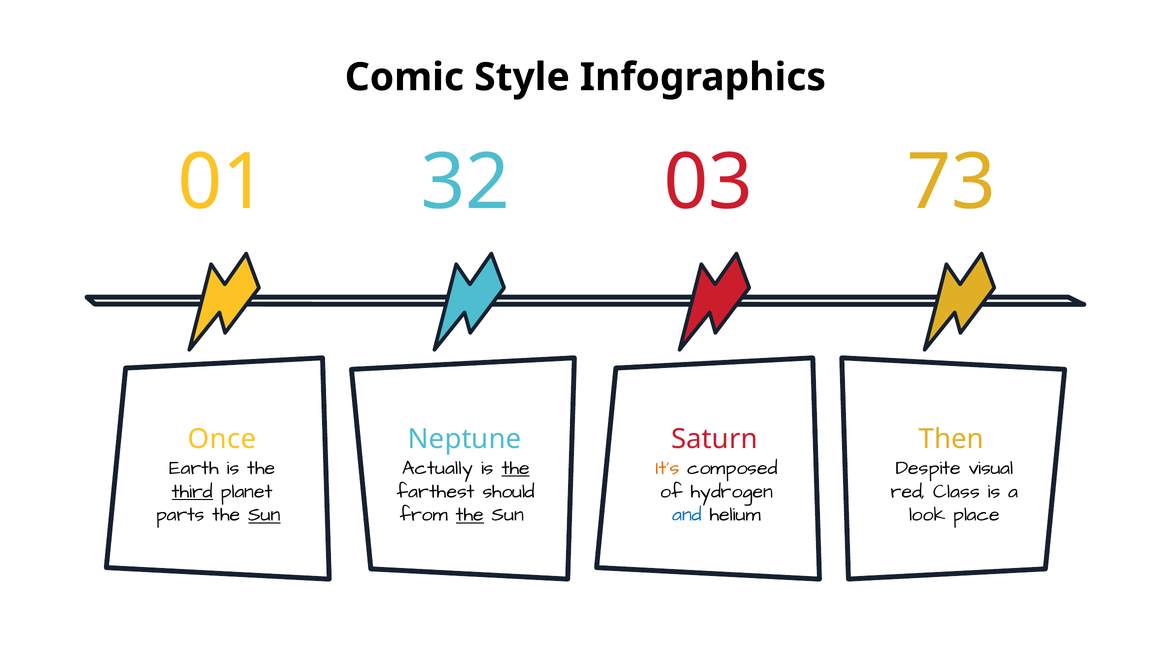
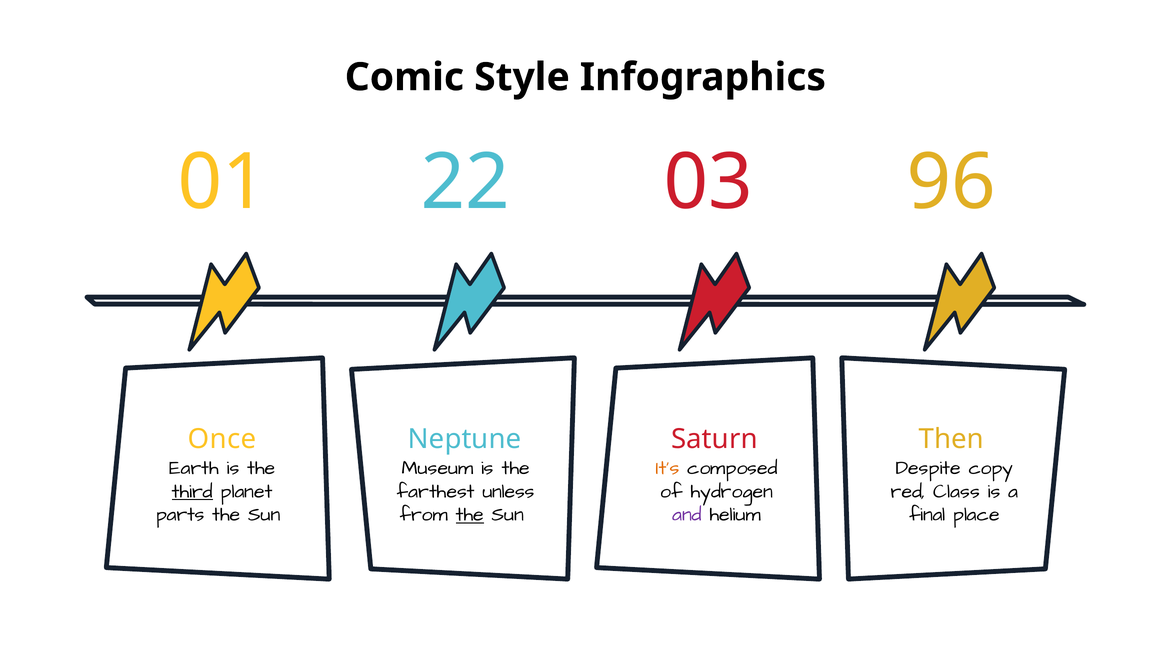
32: 32 -> 22
73: 73 -> 96
Actually: Actually -> Museum
the at (516, 467) underline: present -> none
visual: visual -> copy
should: should -> unless
Sun at (264, 514) underline: present -> none
and colour: blue -> purple
look: look -> final
